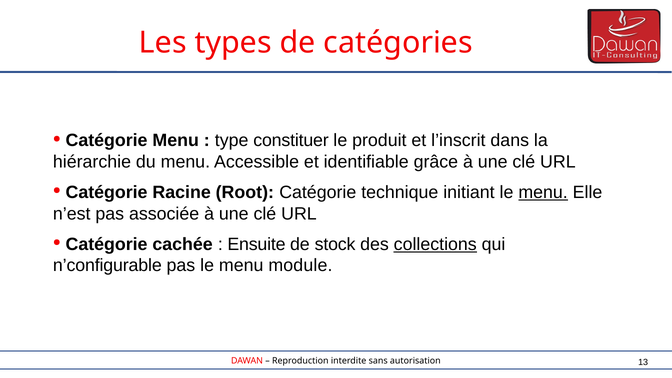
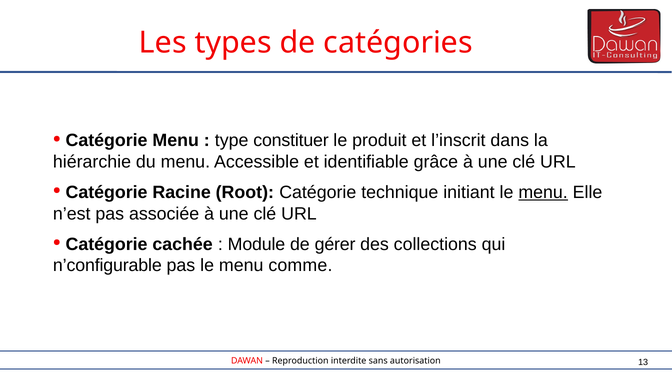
Ensuite: Ensuite -> Module
stock: stock -> gérer
collections underline: present -> none
module: module -> comme
